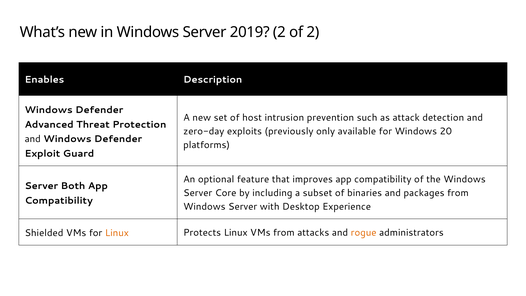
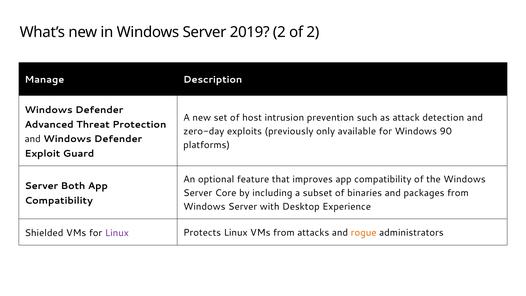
Enables: Enables -> Manage
20: 20 -> 90
Linux at (117, 233) colour: orange -> purple
